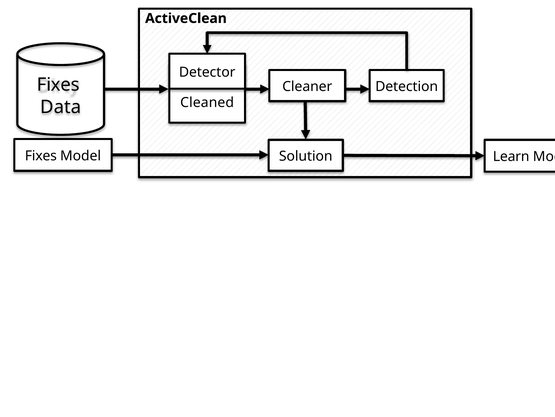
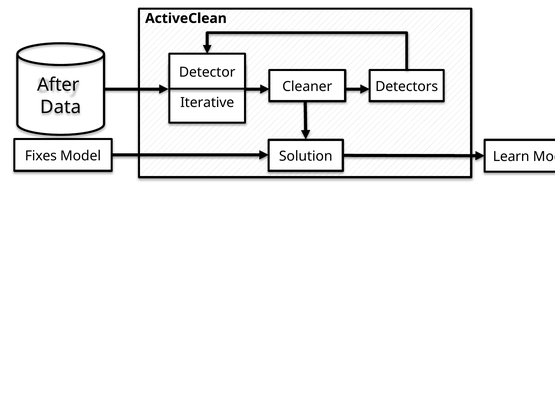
Fixes at (58, 85): Fixes -> After
Detection: Detection -> Detectors
Cleaned: Cleaned -> Iterative
